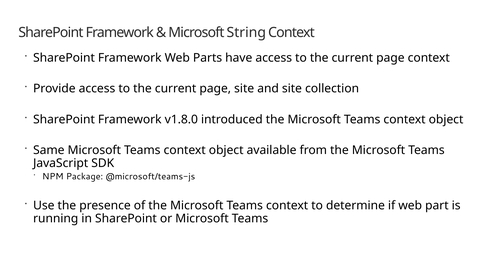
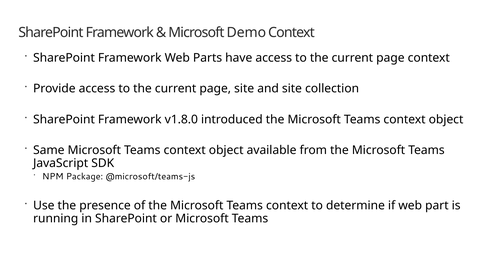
String: String -> Demo
